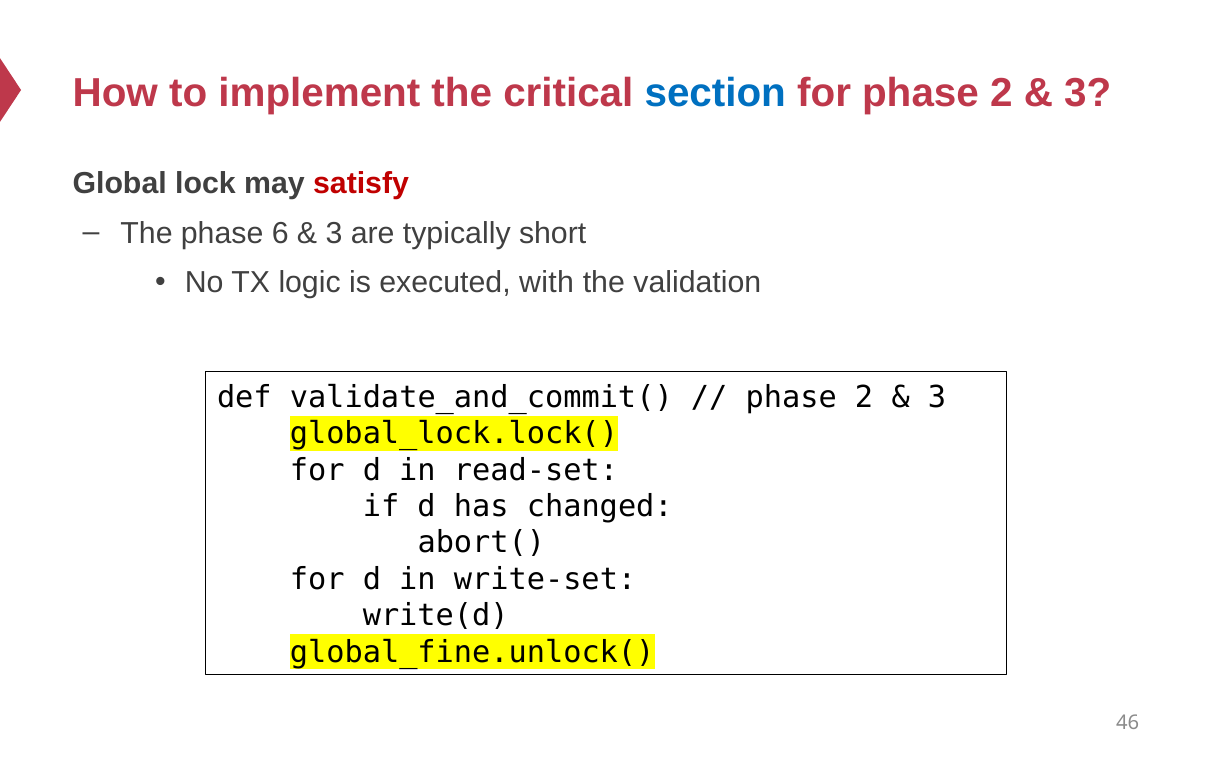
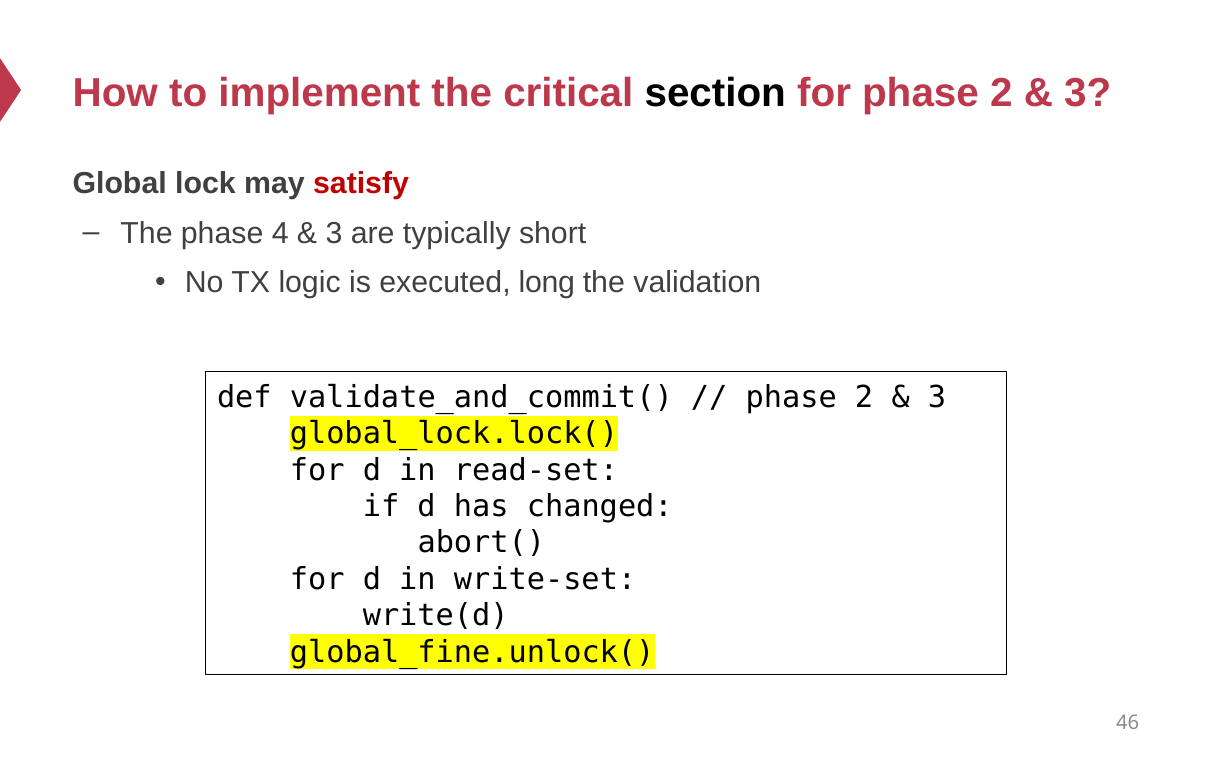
section colour: blue -> black
6: 6 -> 4
with: with -> long
